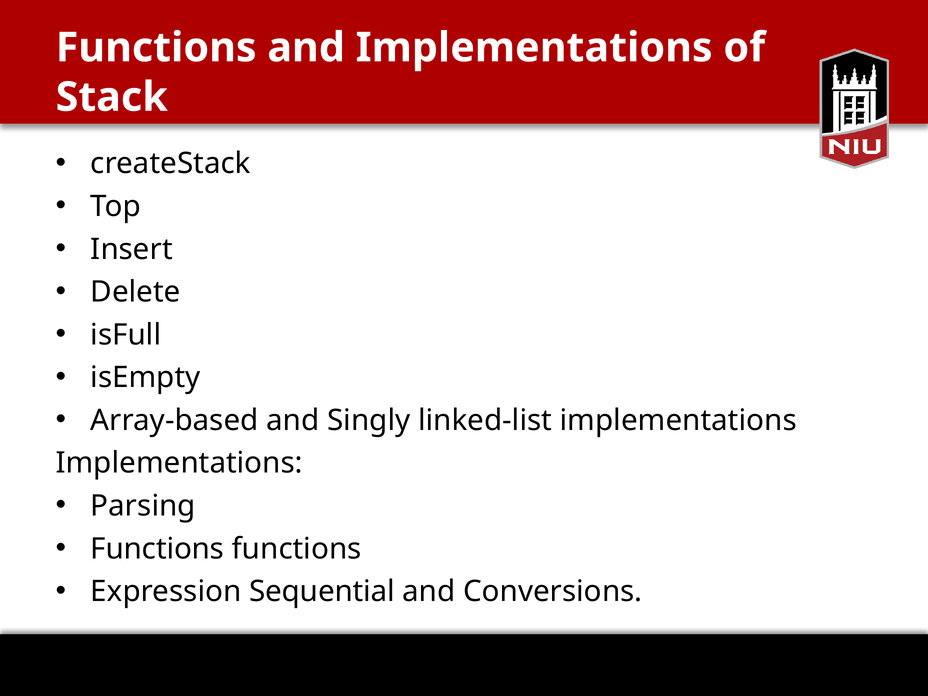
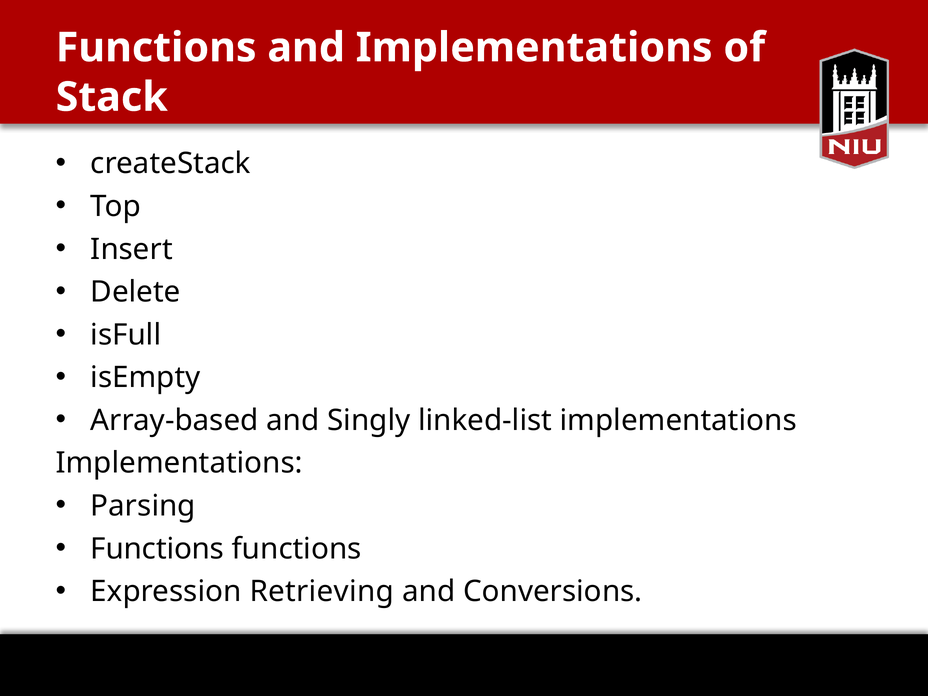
Sequential: Sequential -> Retrieving
